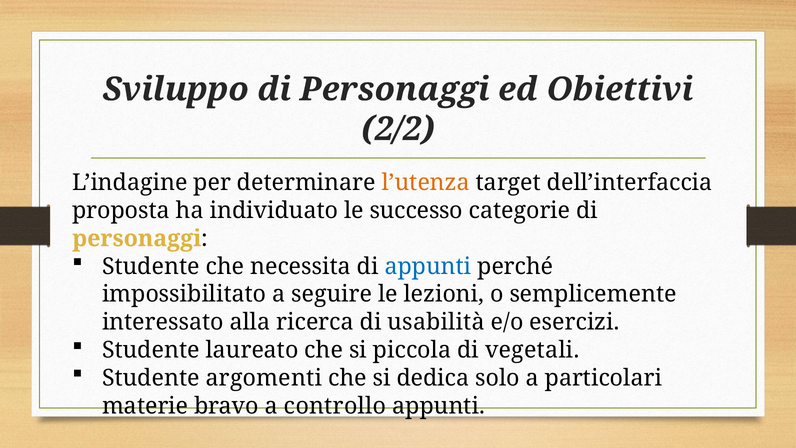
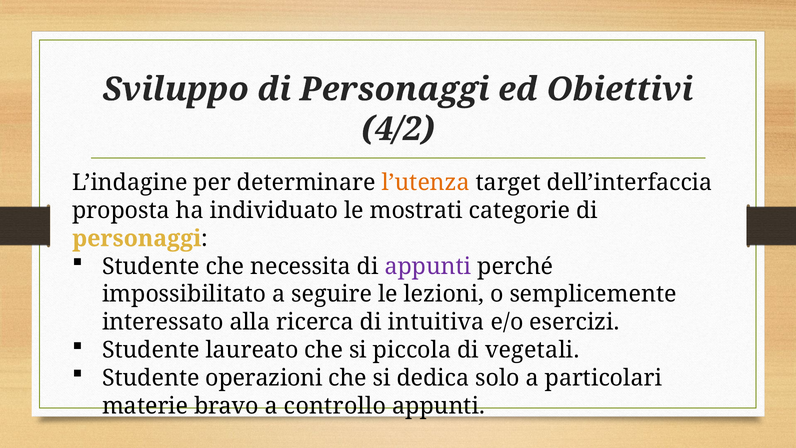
2/2: 2/2 -> 4/2
successo: successo -> mostrati
appunti at (428, 266) colour: blue -> purple
usabilità: usabilità -> intuitiva
argomenti: argomenti -> operazioni
